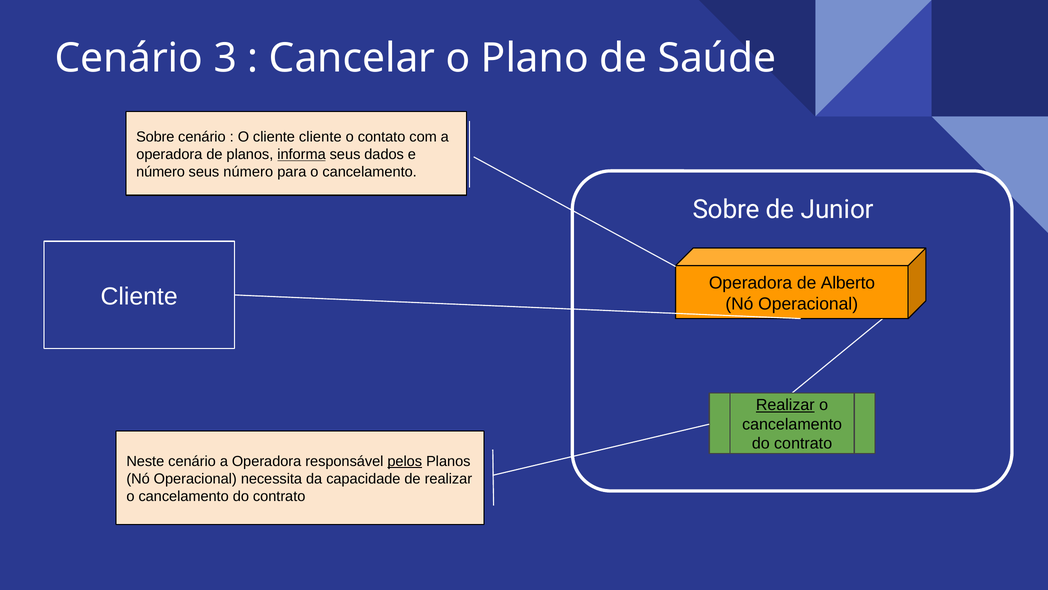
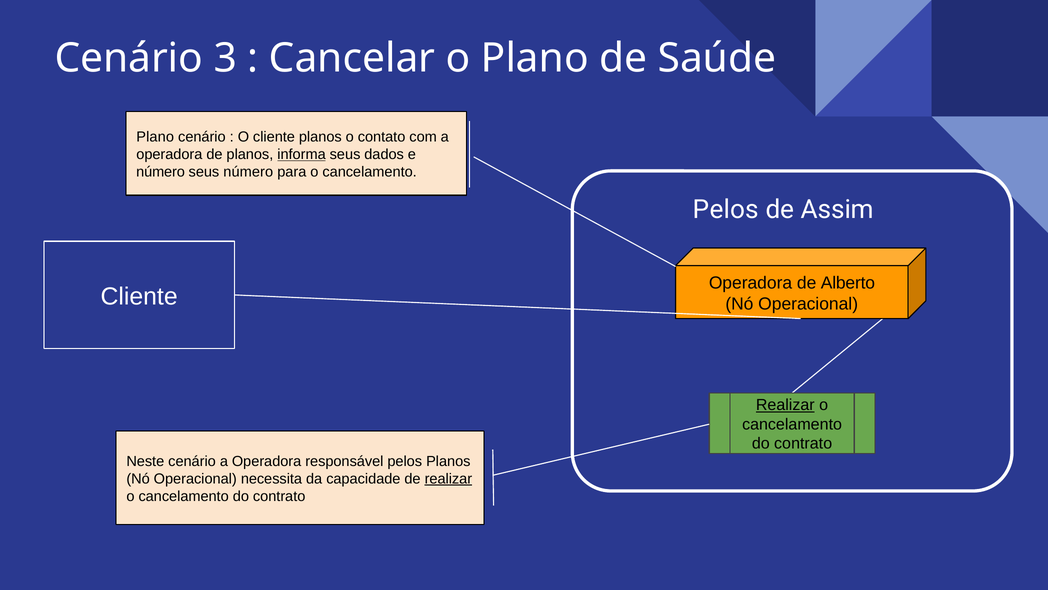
Sobre at (155, 137): Sobre -> Plano
cliente cliente: cliente -> planos
Sobre at (726, 209): Sobre -> Pelos
Junior: Junior -> Assim
pelos at (405, 461) underline: present -> none
realizar at (448, 478) underline: none -> present
